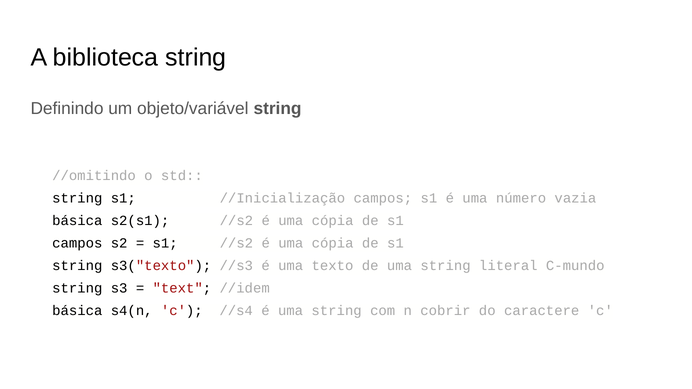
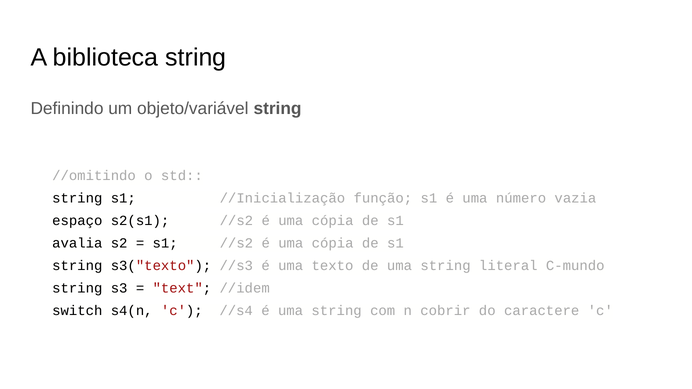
//Inicialização campos: campos -> função
básica at (77, 221): básica -> espaço
campos at (77, 243): campos -> avalia
básica at (77, 311): básica -> switch
